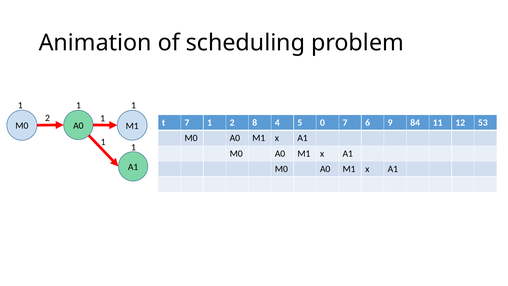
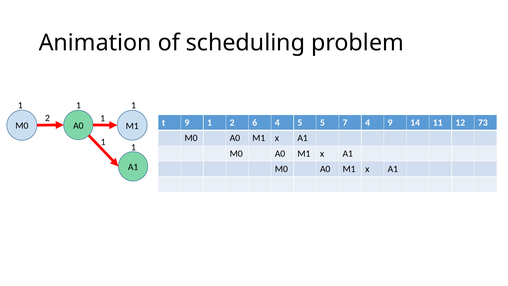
t 7: 7 -> 9
8: 8 -> 6
5 0: 0 -> 5
7 6: 6 -> 4
84: 84 -> 14
53: 53 -> 73
